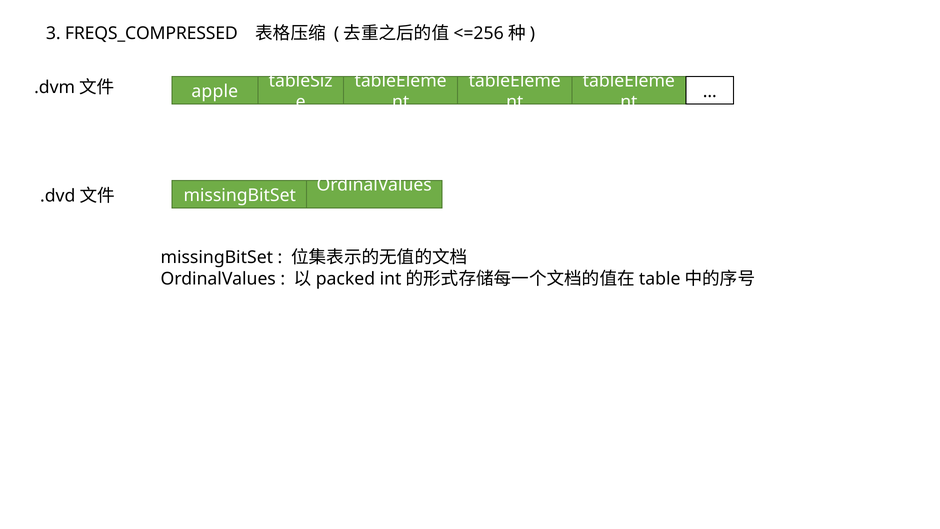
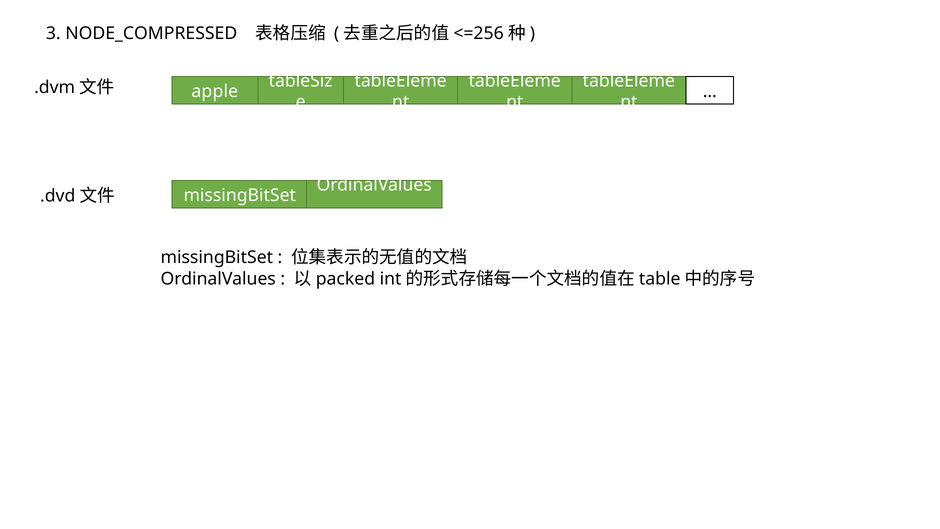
FREQS_COMPRESSED: FREQS_COMPRESSED -> NODE_COMPRESSED
